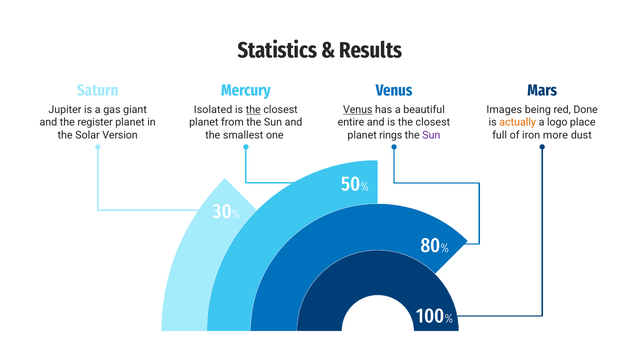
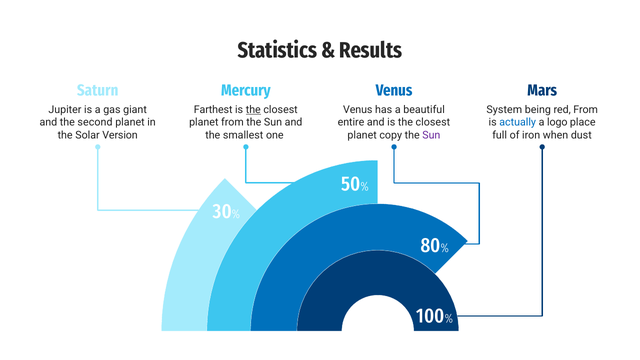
Isolated: Isolated -> Farthest
Venus at (358, 110) underline: present -> none
Images: Images -> System
red Done: Done -> From
register: register -> second
actually colour: orange -> blue
rings: rings -> copy
more: more -> when
